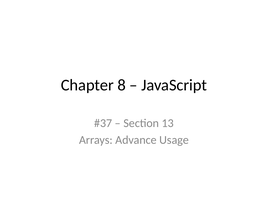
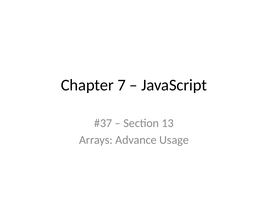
8: 8 -> 7
